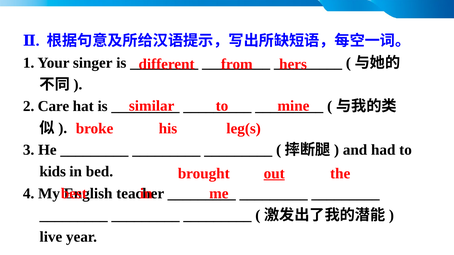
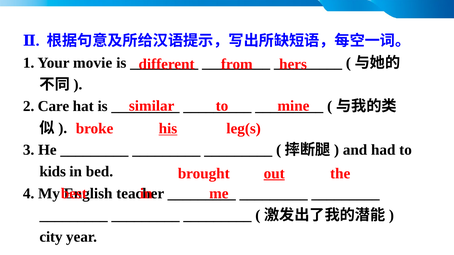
singer: singer -> movie
his underline: none -> present
live: live -> city
